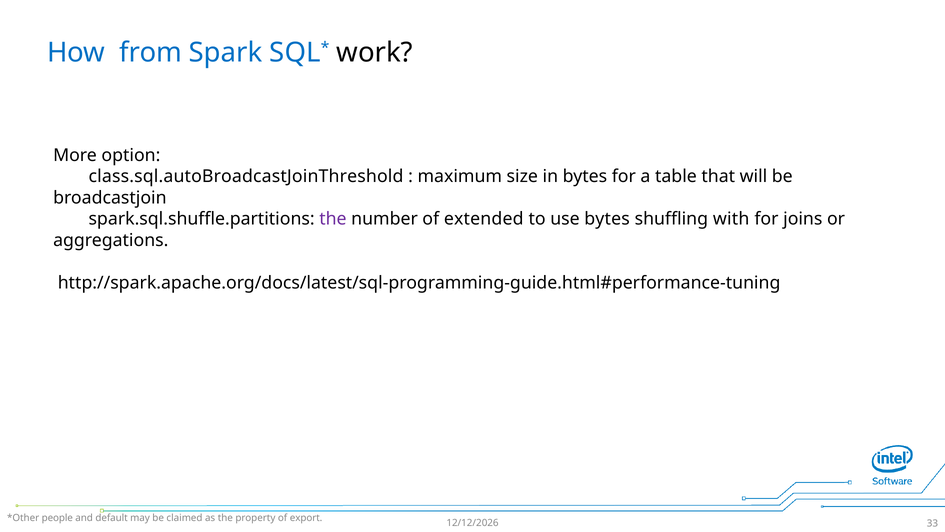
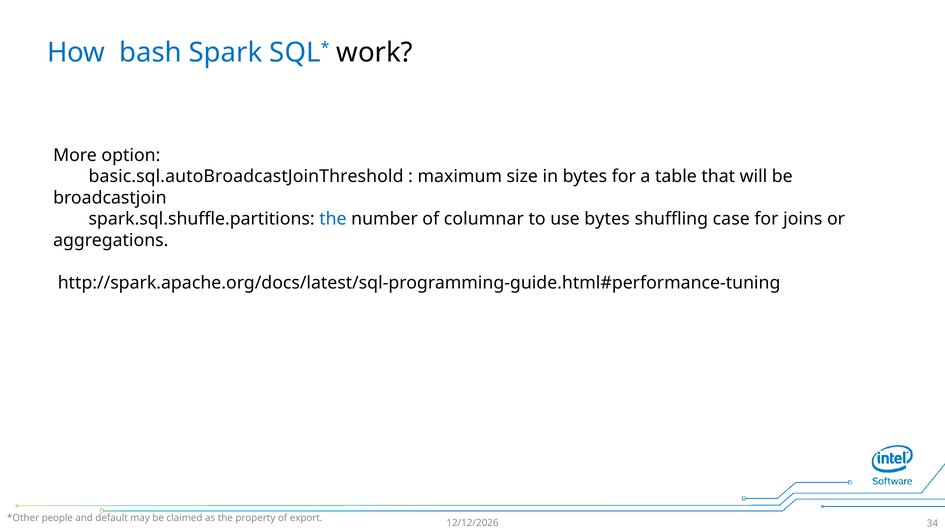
from: from -> bash
class.sql.autoBroadcastJoinThreshold: class.sql.autoBroadcastJoinThreshold -> basic.sql.autoBroadcastJoinThreshold
the at (333, 219) colour: purple -> blue
extended: extended -> columnar
with: with -> case
33: 33 -> 34
